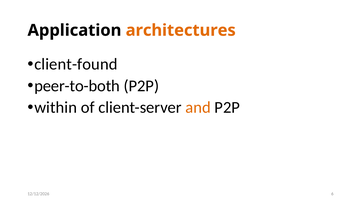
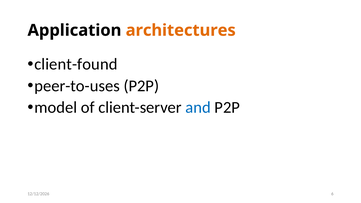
peer-to-both: peer-to-both -> peer-to-uses
within: within -> model
and colour: orange -> blue
